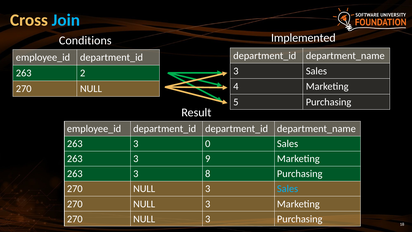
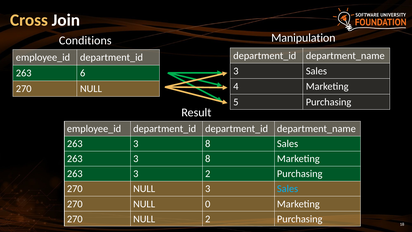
Join colour: light blue -> white
Implemented: Implemented -> Manipulation
2: 2 -> 6
0 at (208, 144): 0 -> 8
9 at (208, 159): 9 -> 8
3 8: 8 -> 2
3 at (208, 204): 3 -> 0
3 at (208, 219): 3 -> 2
